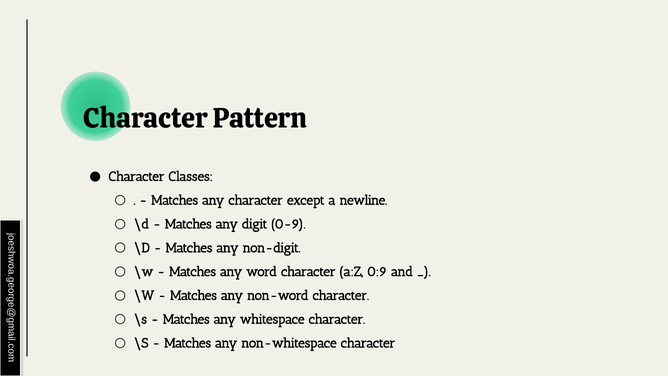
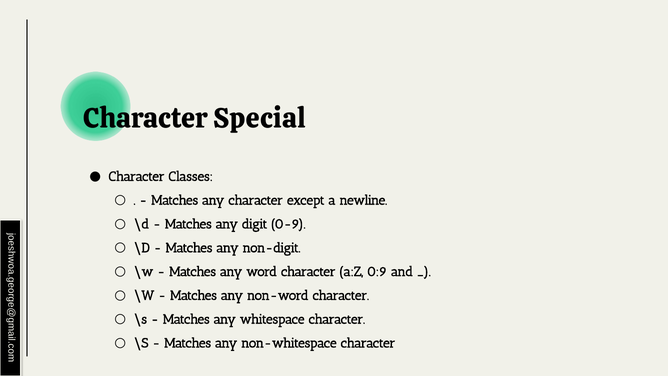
Pattern: Pattern -> Special
